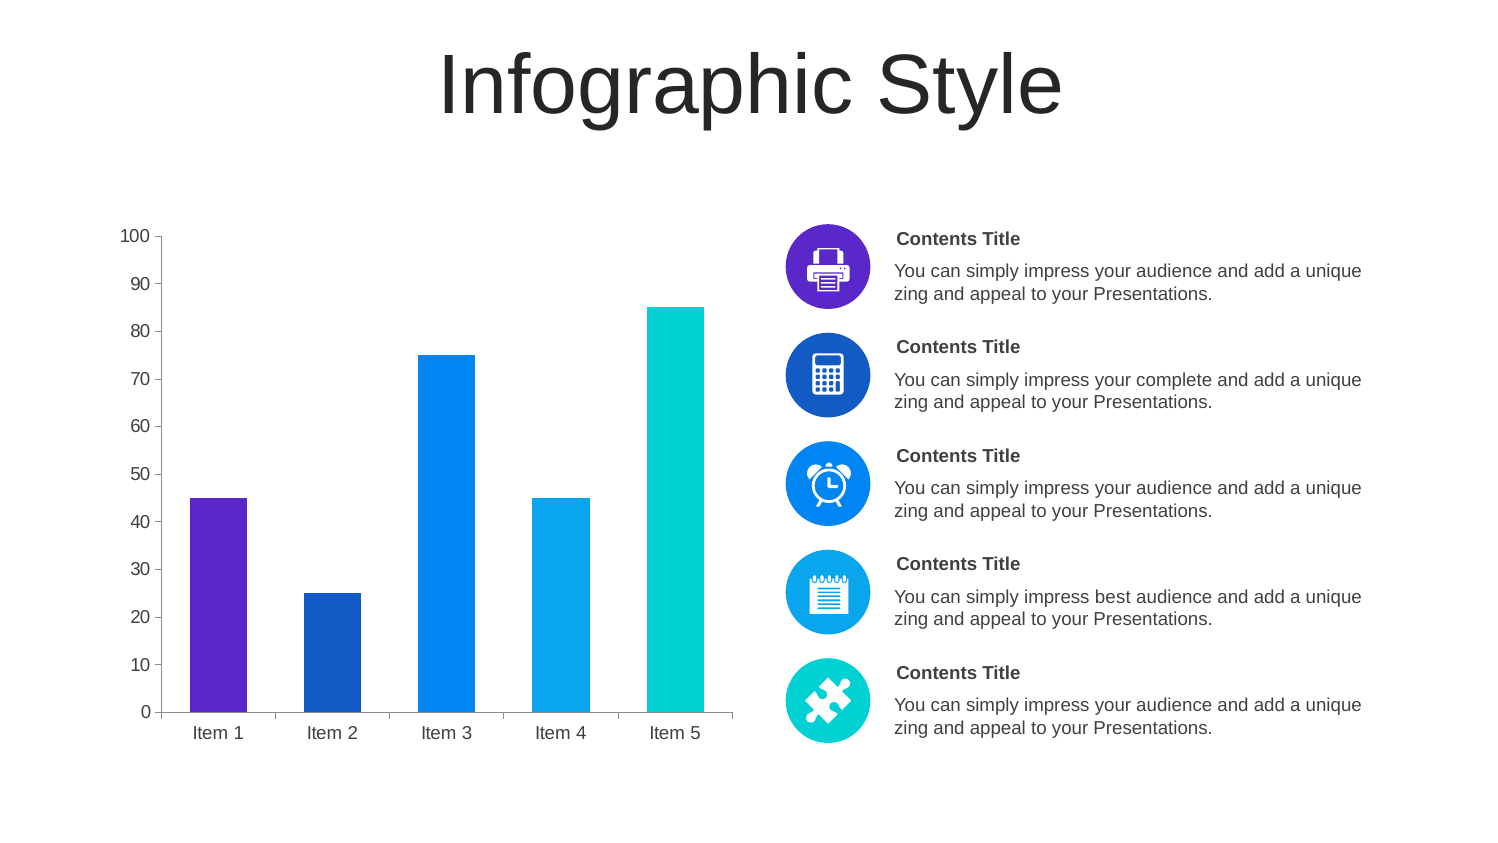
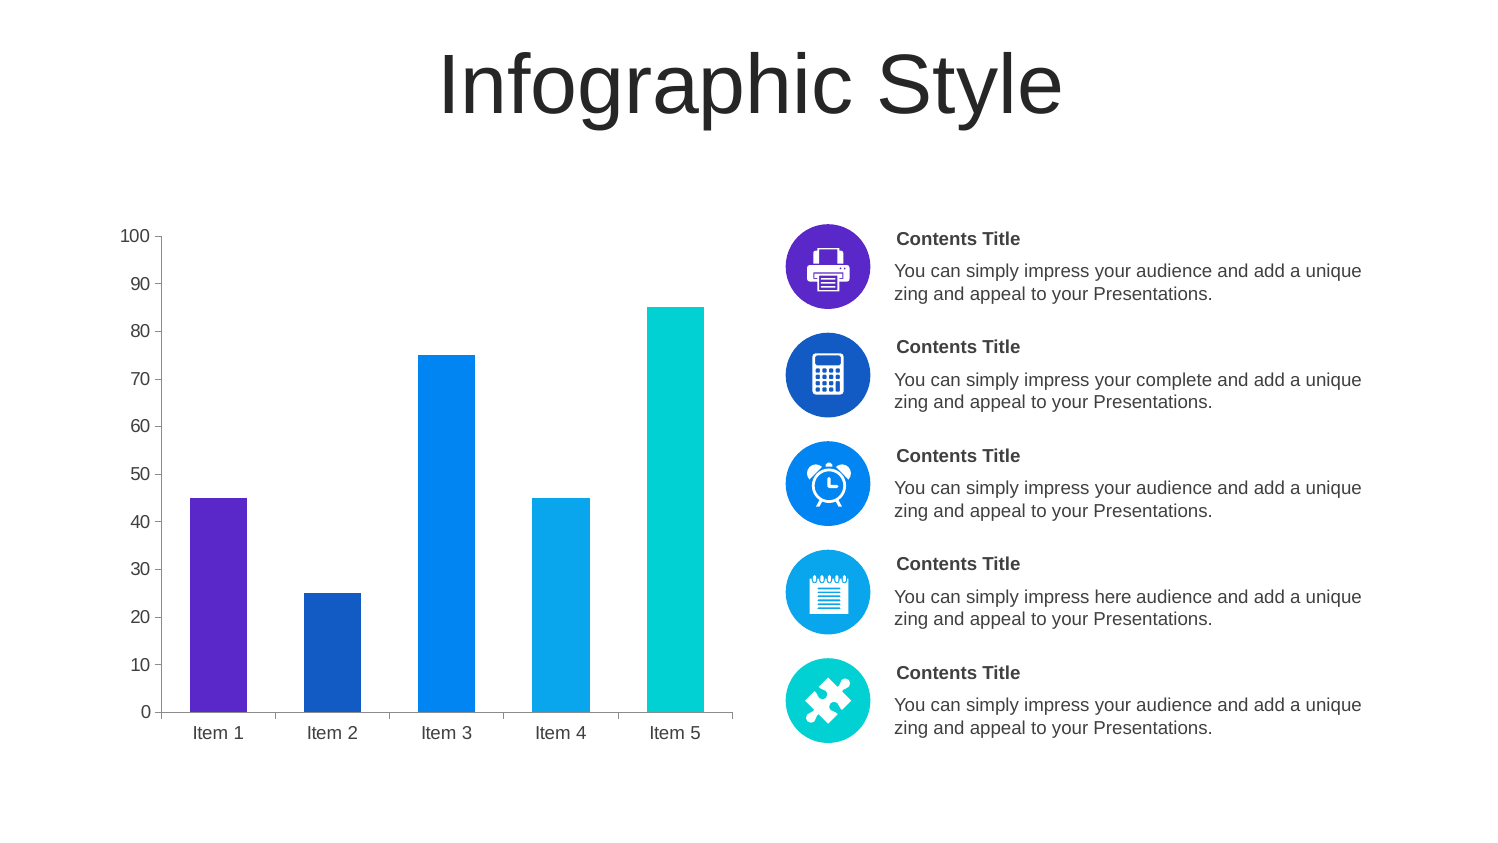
best: best -> here
